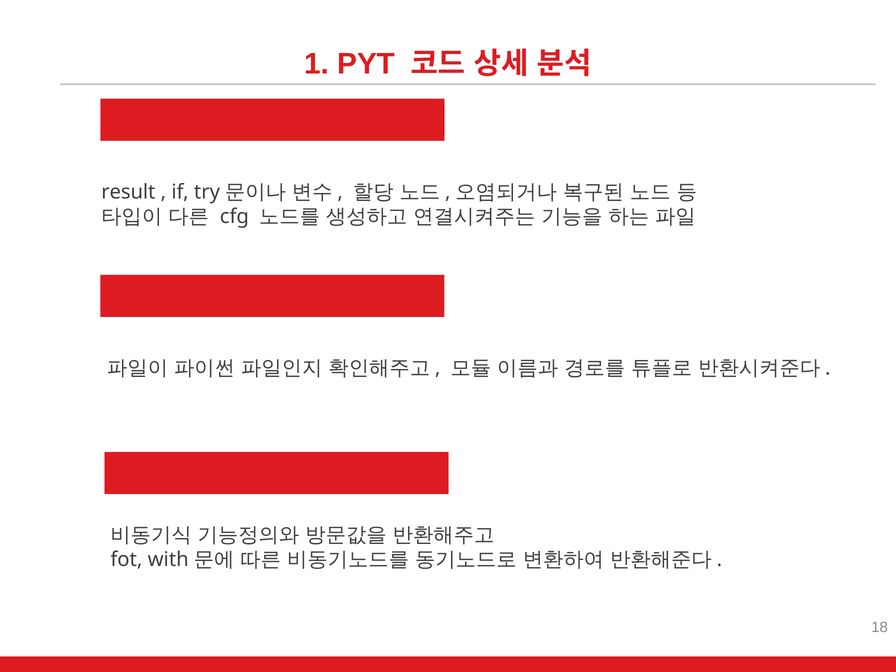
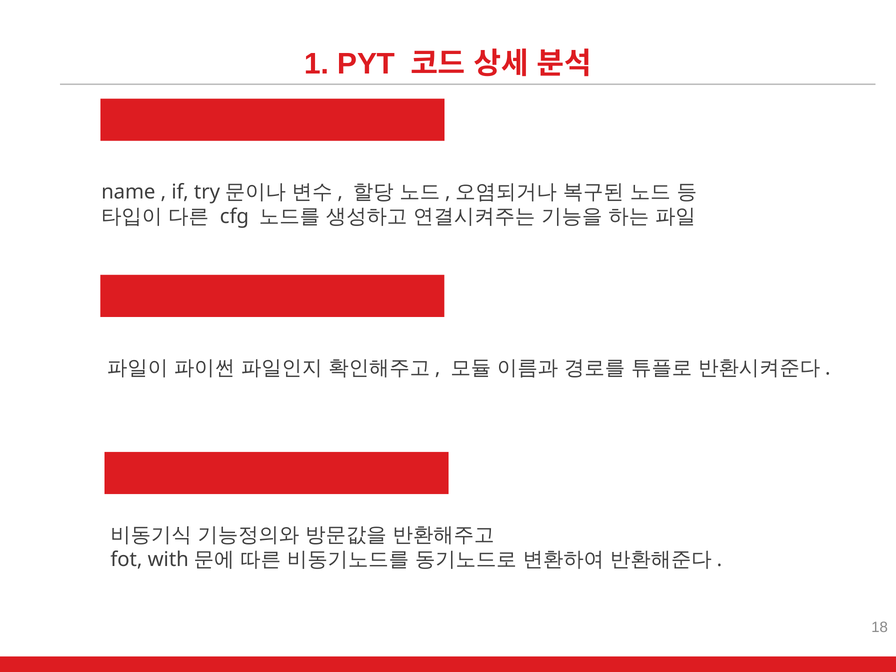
result: result -> name
